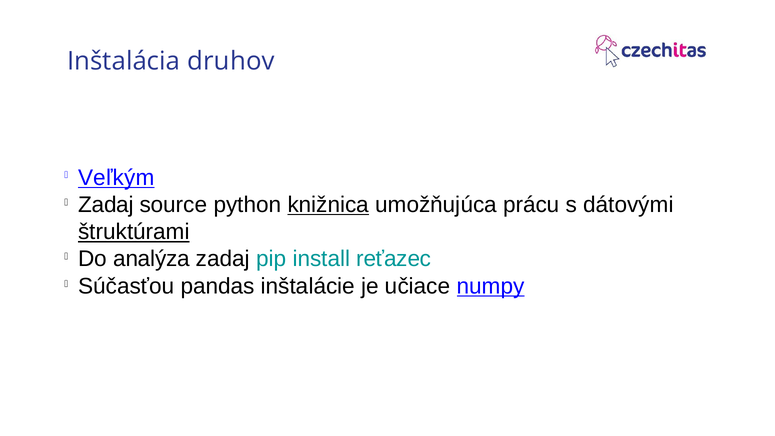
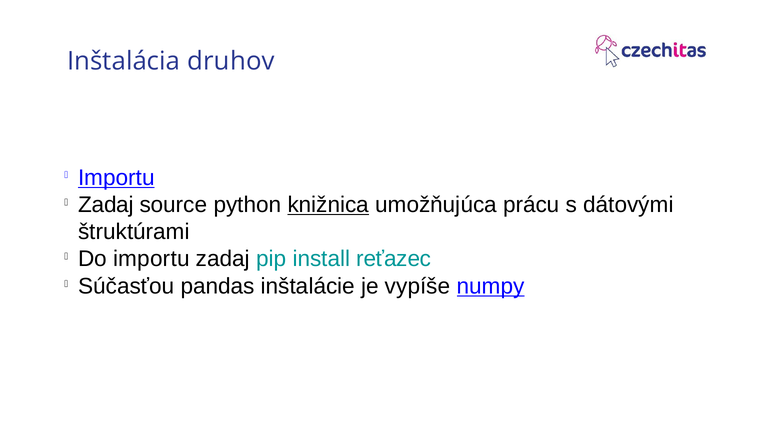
Veľkým at (116, 178): Veľkým -> Importu
štruktúrami underline: present -> none
Do analýza: analýza -> importu
učiace: učiace -> vypíše
